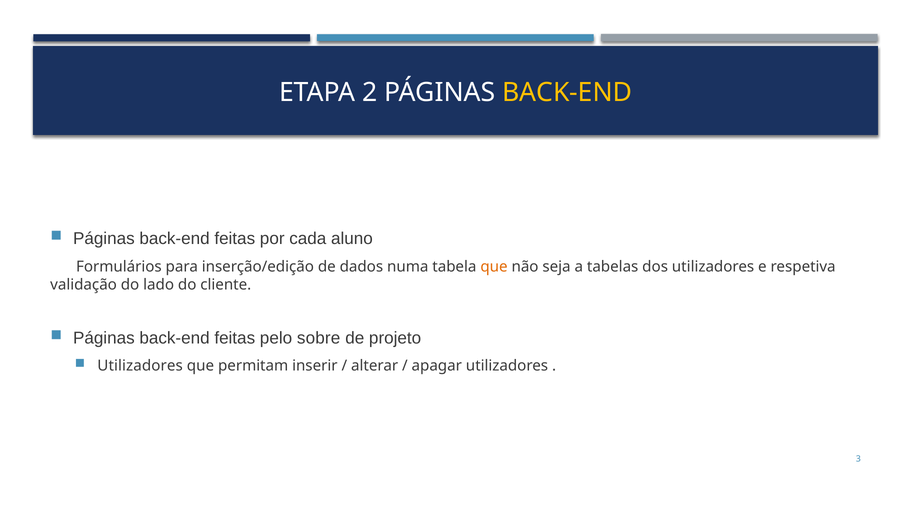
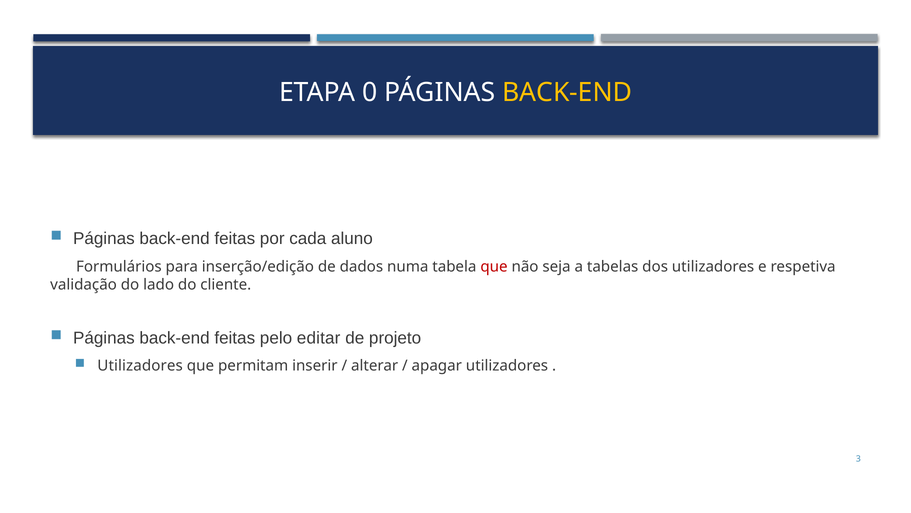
2: 2 -> 0
que at (494, 266) colour: orange -> red
sobre: sobre -> editar
